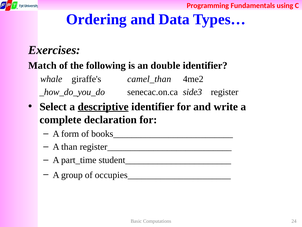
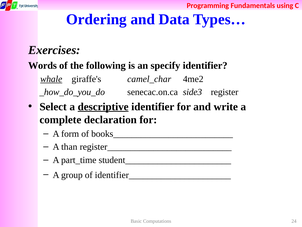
Match: Match -> Words
double: double -> specify
whale underline: none -> present
camel_than: camel_than -> camel_char
occupies______________________: occupies______________________ -> identifier______________________
